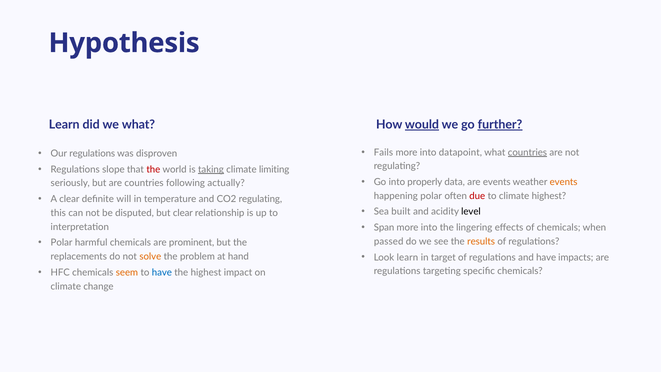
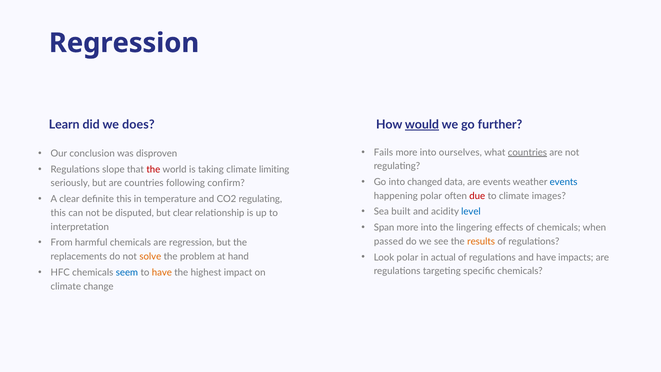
Hypothesis at (124, 43): Hypothesis -> Regression
we what: what -> does
further underline: present -> none
datapoint: datapoint -> ourselves
Our regulations: regulations -> conclusion
taking underline: present -> none
properly: properly -> changed
events at (564, 182) colour: orange -> blue
actually: actually -> confirm
climate highest: highest -> images
definite will: will -> this
level colour: black -> blue
Polar at (62, 243): Polar -> From
are prominent: prominent -> regression
Look learn: learn -> polar
target: target -> actual
seem colour: orange -> blue
have at (162, 272) colour: blue -> orange
